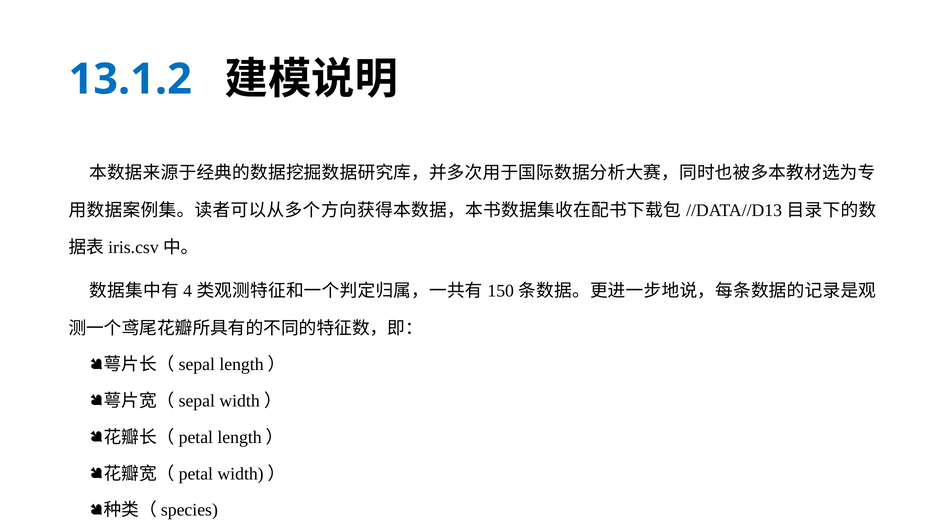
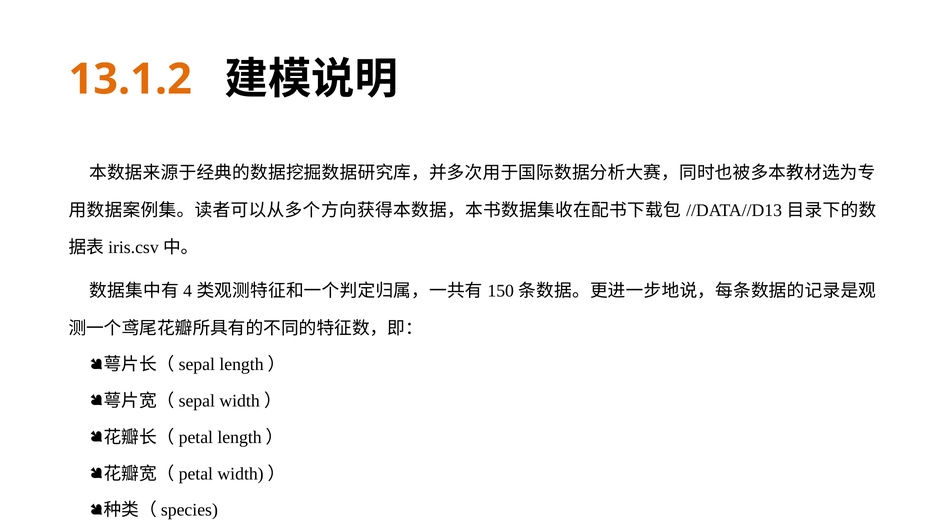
13.1.2 colour: blue -> orange
